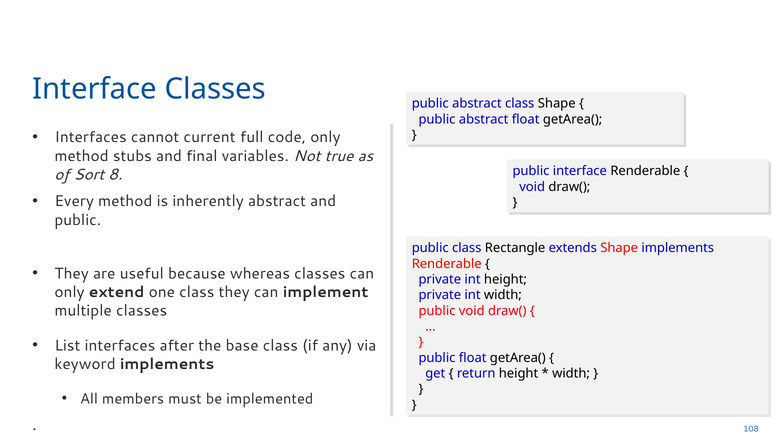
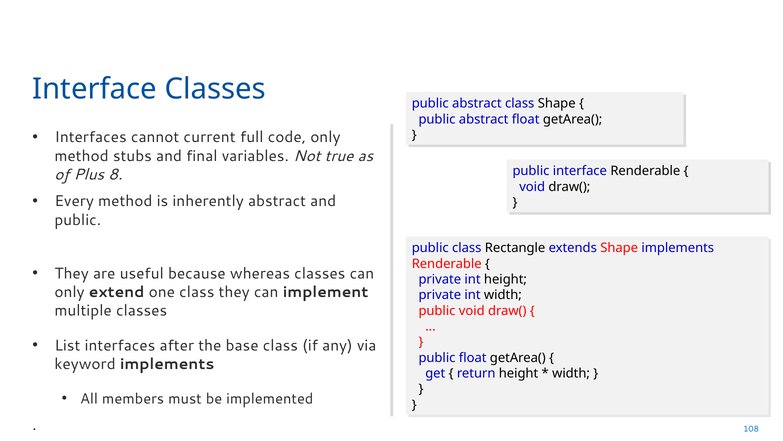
Sort: Sort -> Plus
